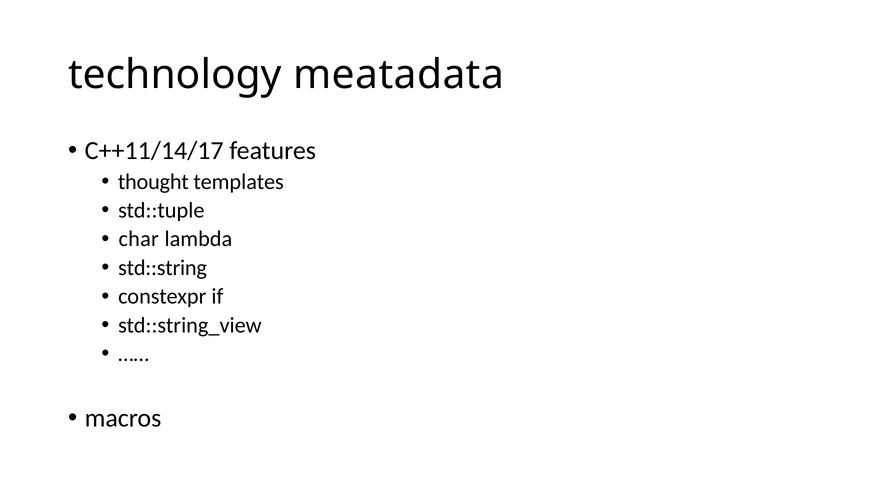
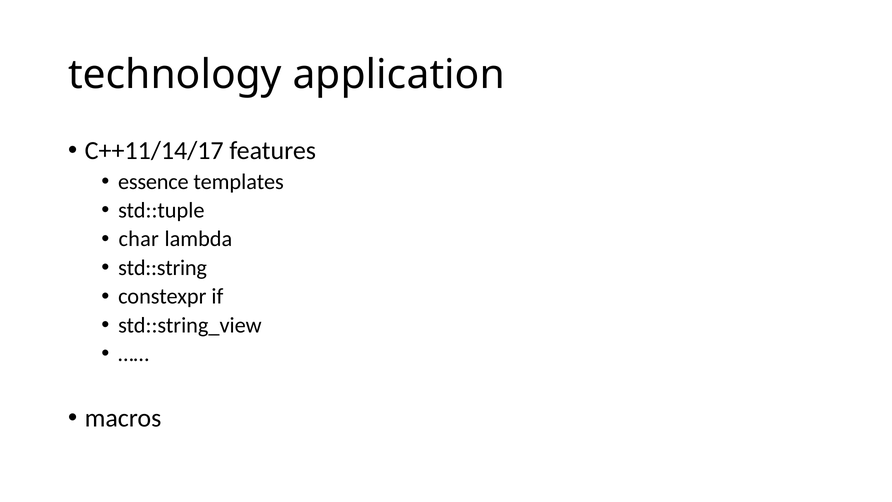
meatadata: meatadata -> application
thought: thought -> essence
